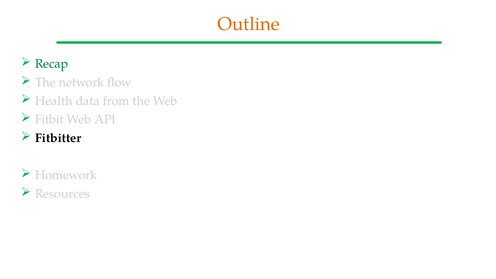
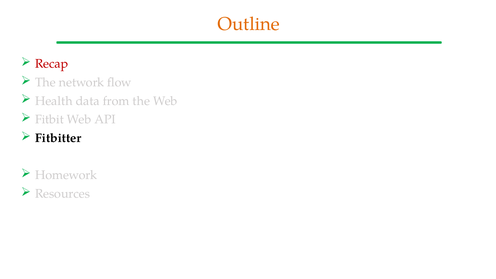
Recap colour: green -> red
